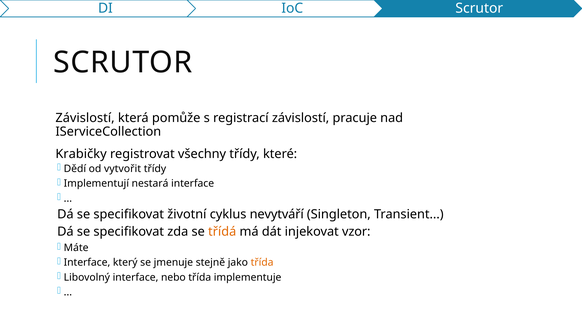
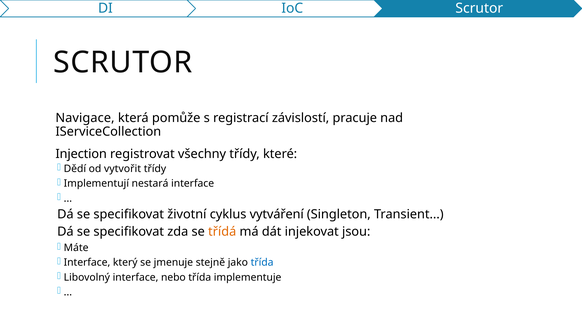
Závislostí at (85, 118): Závislostí -> Navigace
Krabičky: Krabičky -> Injection
nevytváří: nevytváří -> vytváření
vzor: vzor -> jsou
třída at (262, 263) colour: orange -> blue
